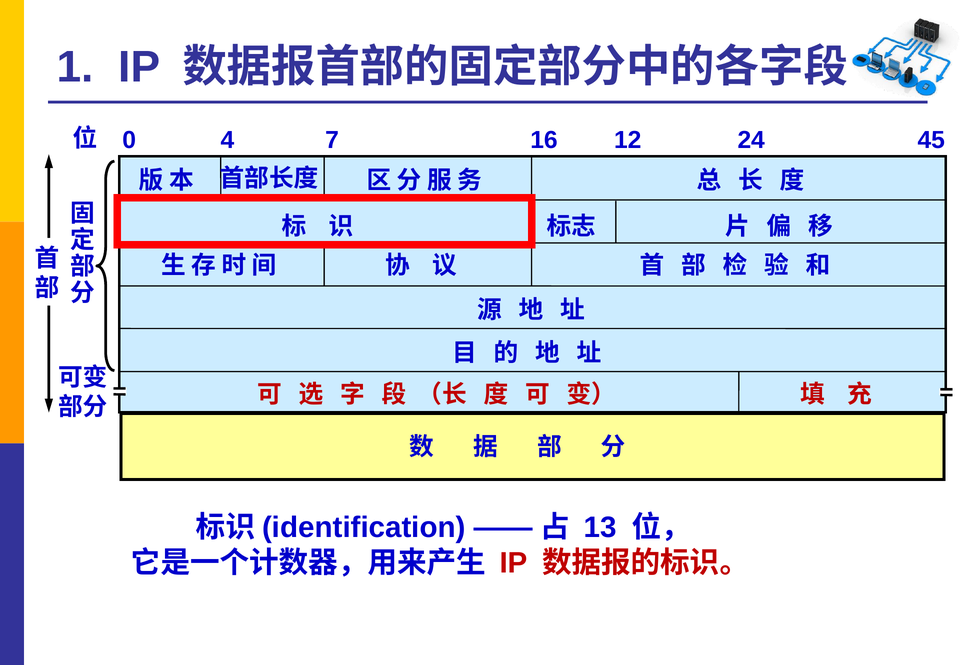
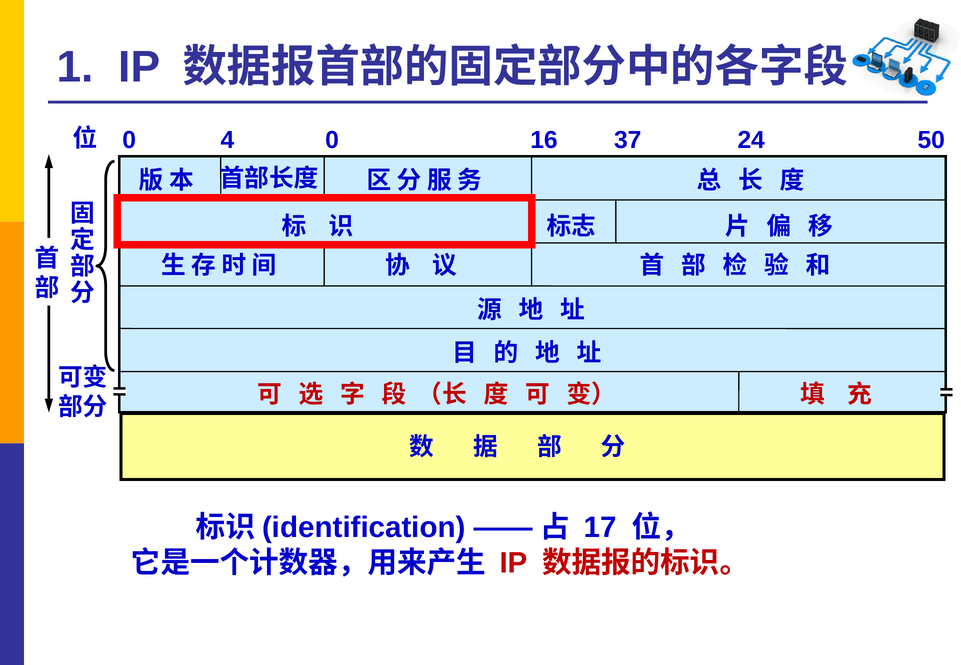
4 7: 7 -> 0
12: 12 -> 37
45: 45 -> 50
13: 13 -> 17
